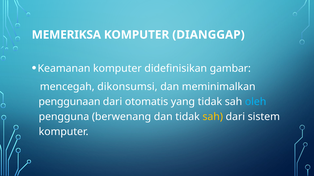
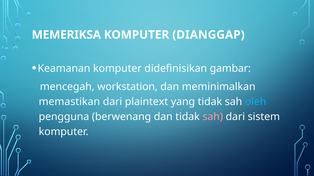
dikonsumsi: dikonsumsi -> workstation
penggunaan: penggunaan -> memastikan
otomatis: otomatis -> plaintext
sah at (213, 117) colour: yellow -> pink
